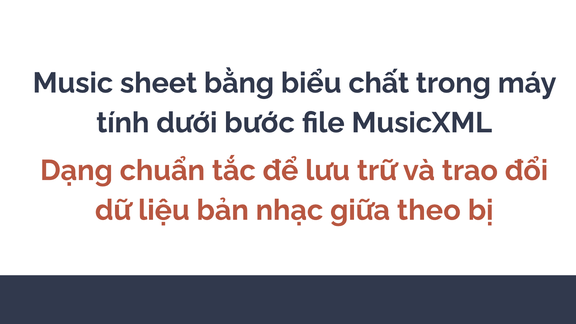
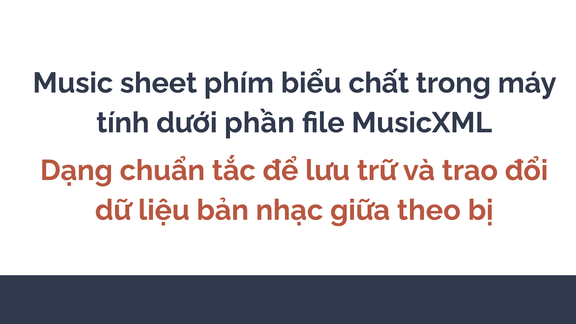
bằng: bằng -> phím
bước: bước -> phần
